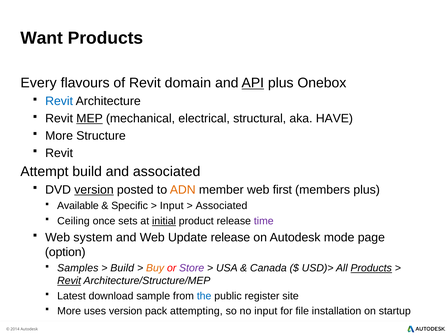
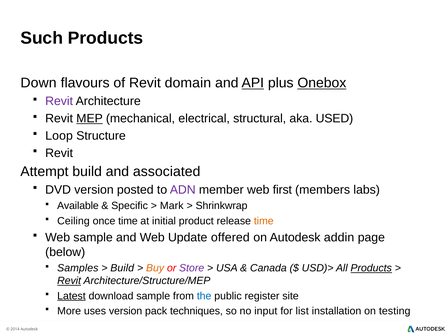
Want: Want -> Such
Every: Every -> Down
Onebox underline: none -> present
Revit at (59, 101) colour: blue -> purple
HAVE: HAVE -> USED
More at (59, 136): More -> Loop
version at (94, 190) underline: present -> none
ADN colour: orange -> purple
members plus: plus -> labs
Input at (172, 206): Input -> Mark
Associated at (221, 206): Associated -> Shrinkwrap
once sets: sets -> time
initial underline: present -> none
time at (264, 221) colour: purple -> orange
Web system: system -> sample
Update release: release -> offered
mode: mode -> addin
option: option -> below
Latest underline: none -> present
attempting: attempting -> techniques
file: file -> list
startup: startup -> testing
